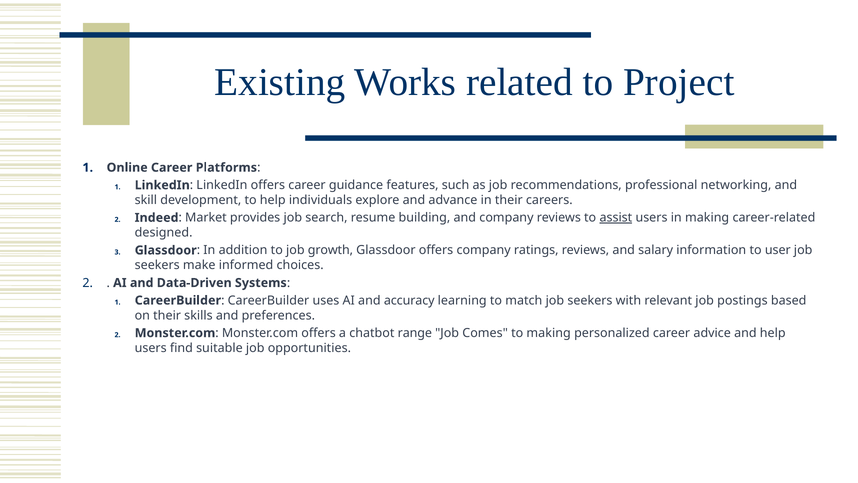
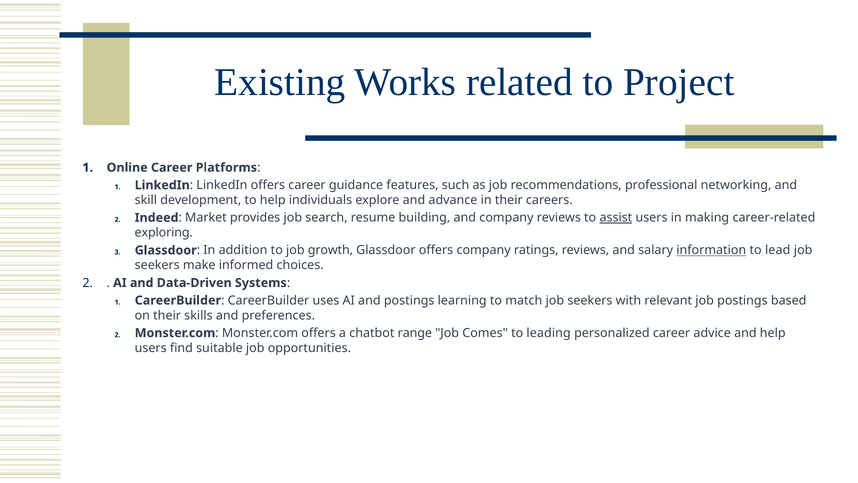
designed: designed -> exploring
information underline: none -> present
user: user -> lead
and accuracy: accuracy -> postings
to making: making -> leading
